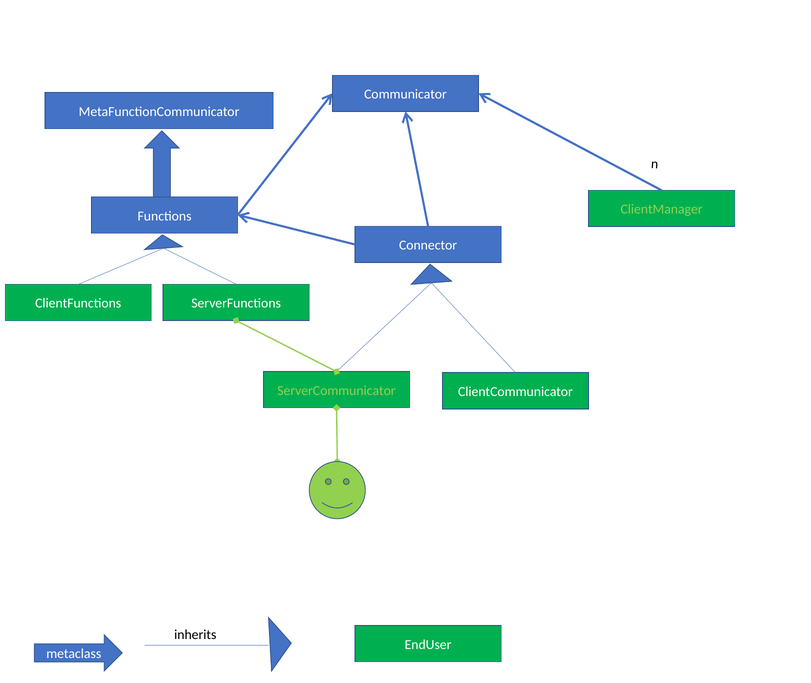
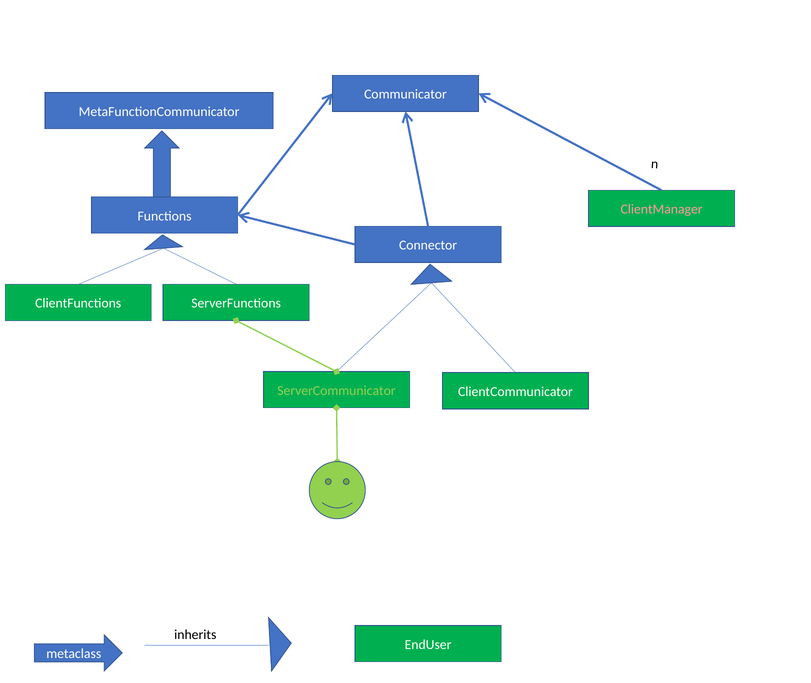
ClientManager colour: light green -> pink
